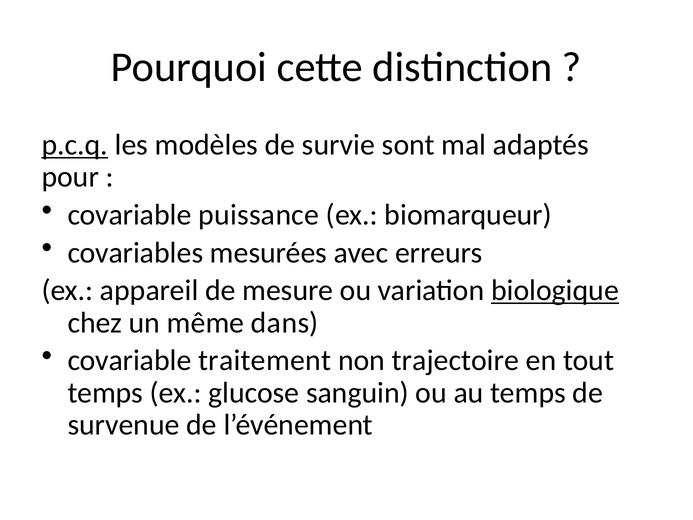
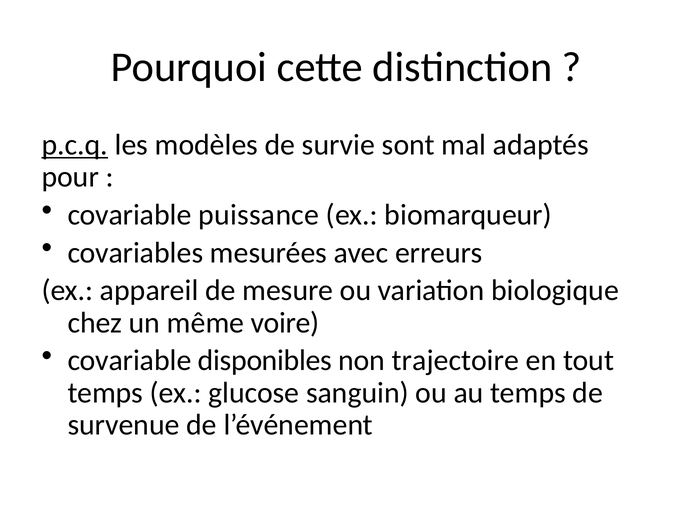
biologique underline: present -> none
dans: dans -> voire
traitement: traitement -> disponibles
